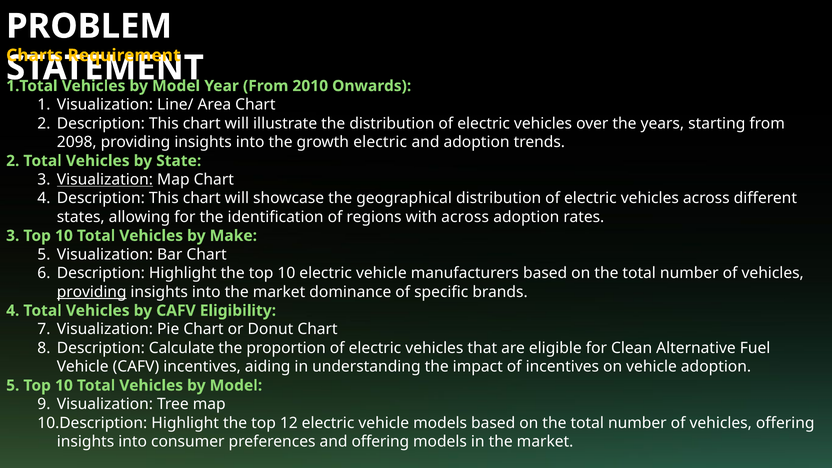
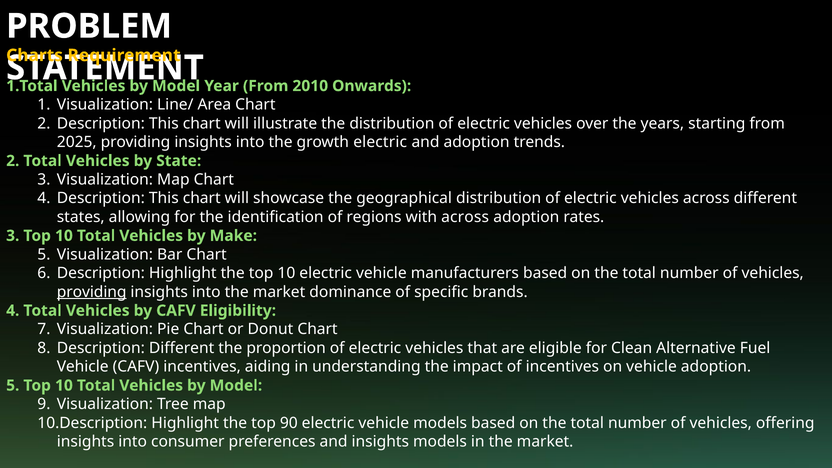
2098: 2098 -> 2025
Visualization at (105, 180) underline: present -> none
Description Calculate: Calculate -> Different
12: 12 -> 90
and offering: offering -> insights
